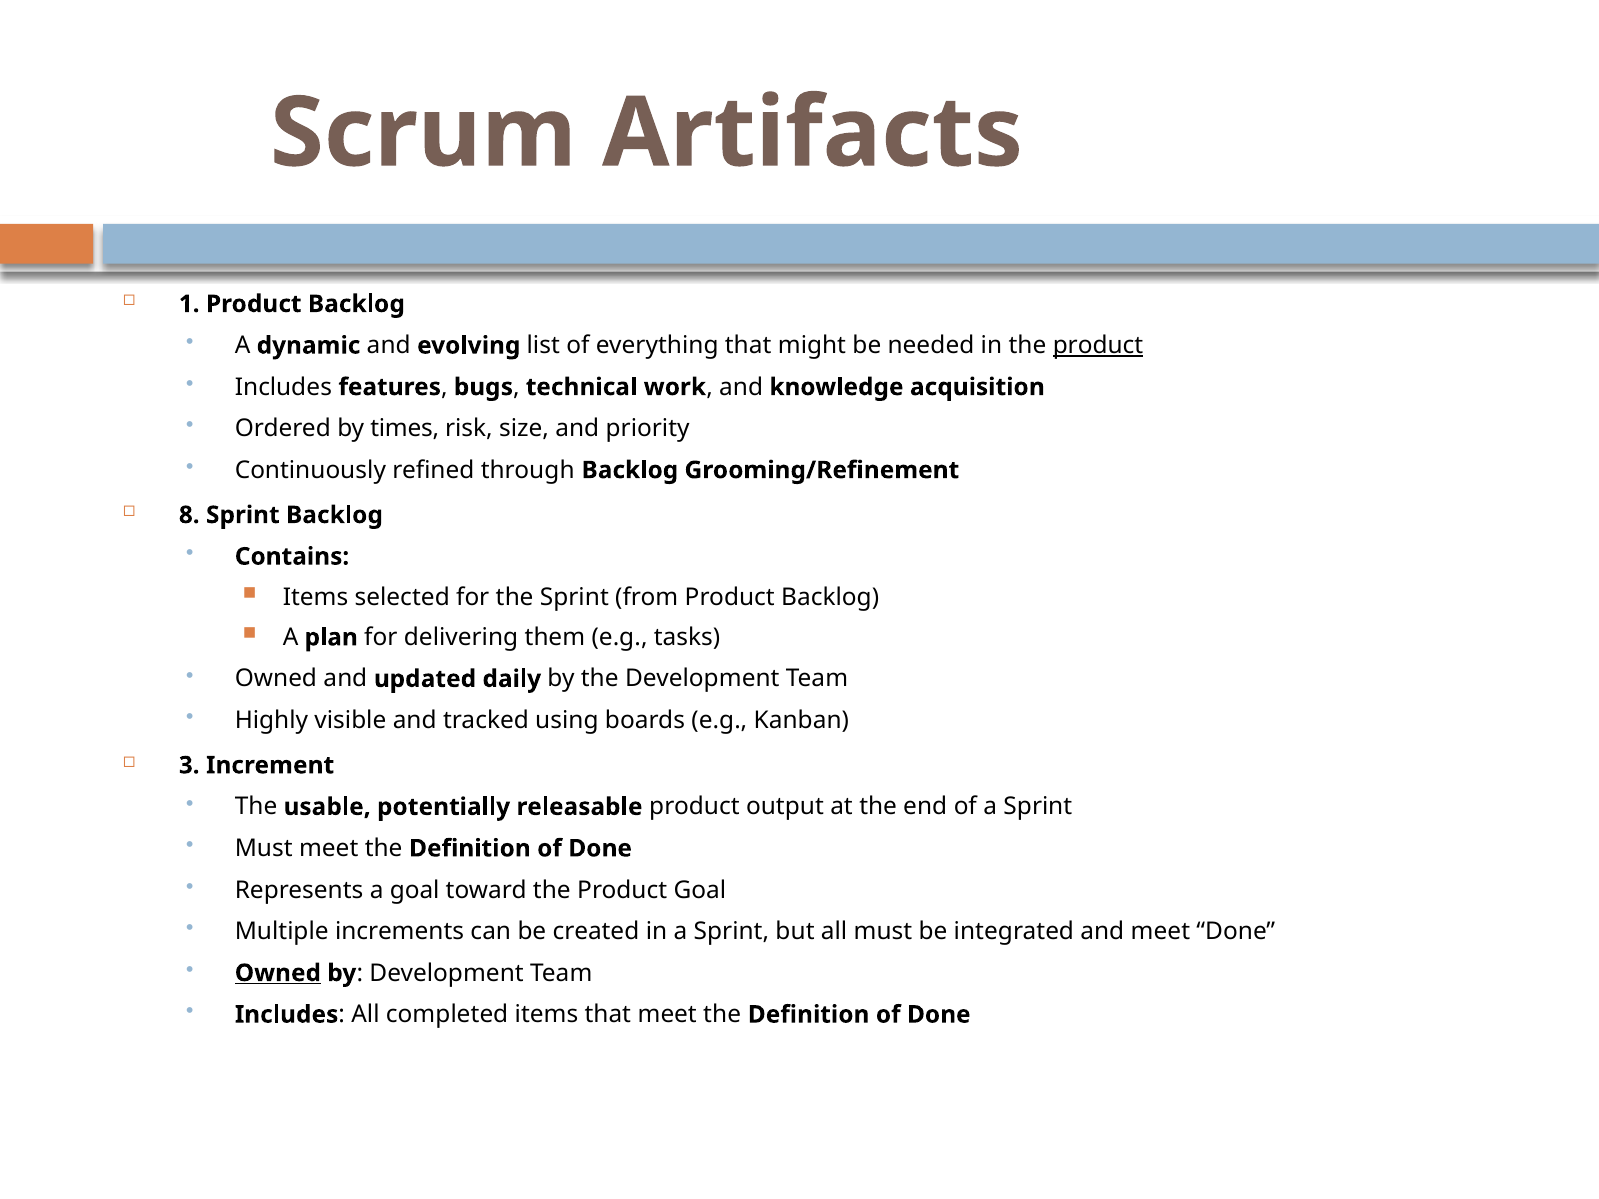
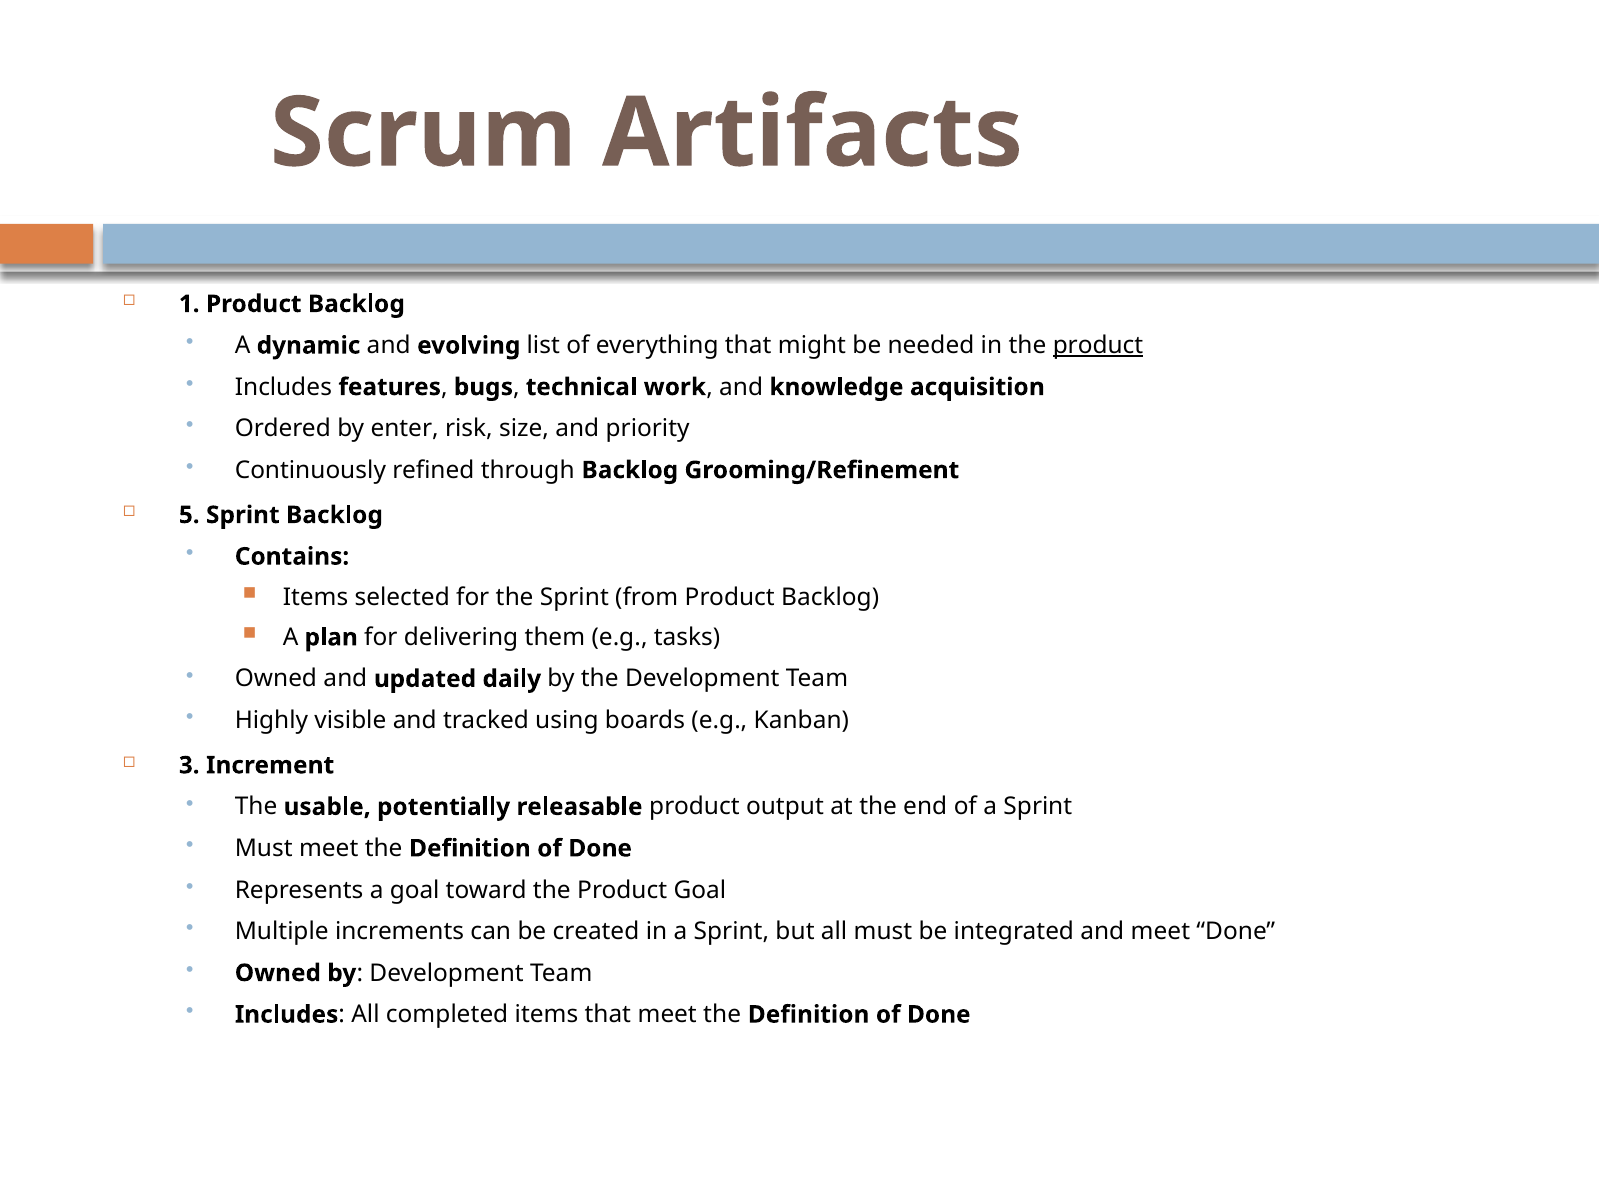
times: times -> enter
8: 8 -> 5
Owned at (278, 973) underline: present -> none
